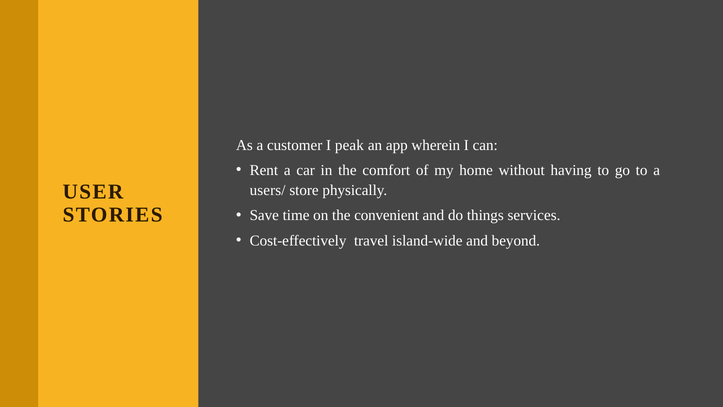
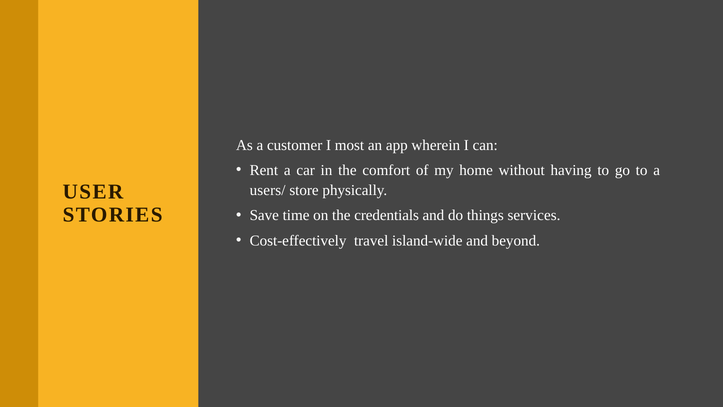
peak: peak -> most
convenient: convenient -> credentials
